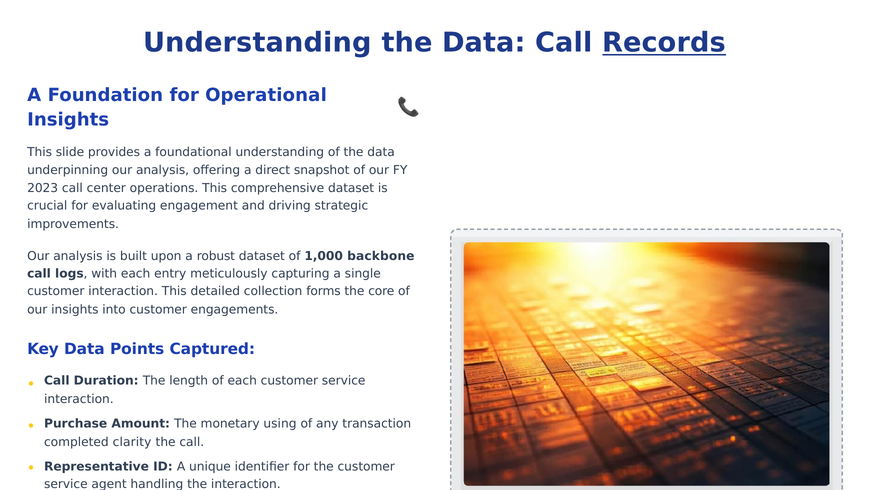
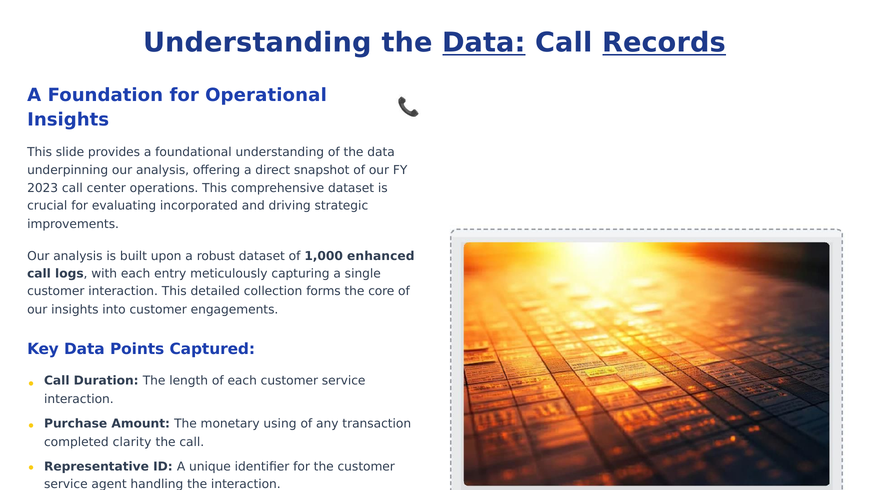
Data at (484, 43) underline: none -> present
engagement: engagement -> incorporated
backbone: backbone -> enhanced
